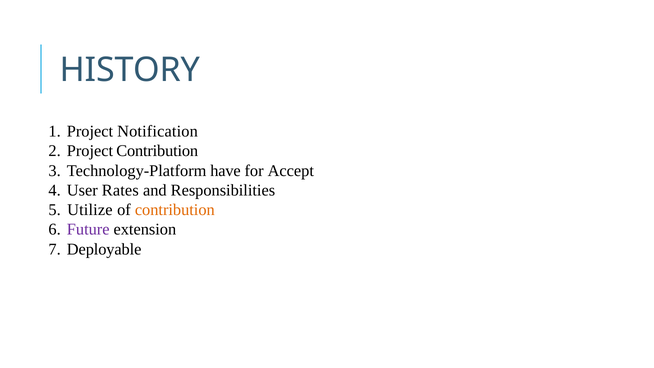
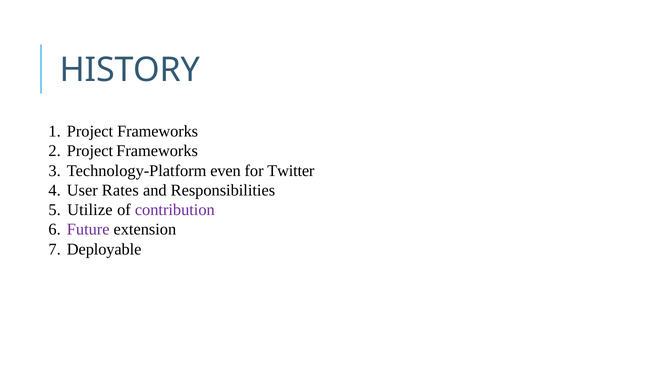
Notification at (158, 131): Notification -> Frameworks
Contribution at (157, 151): Contribution -> Frameworks
have: have -> even
Accept: Accept -> Twitter
contribution at (175, 210) colour: orange -> purple
